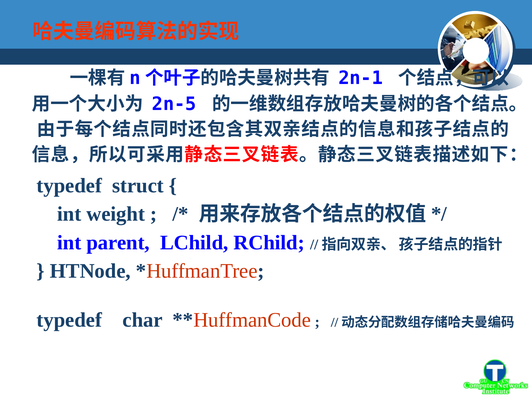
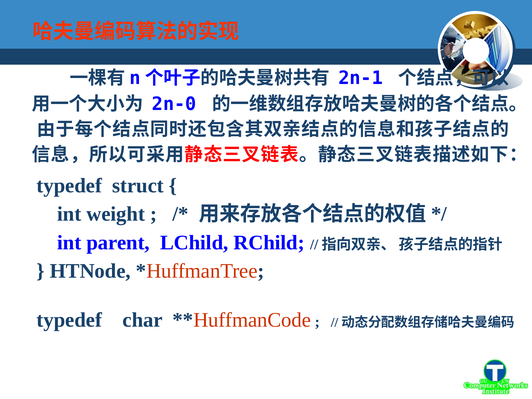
2n-5: 2n-5 -> 2n-0
